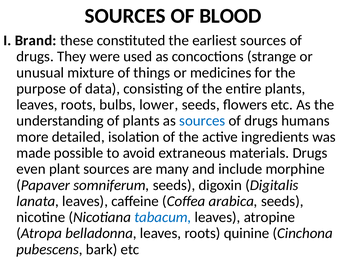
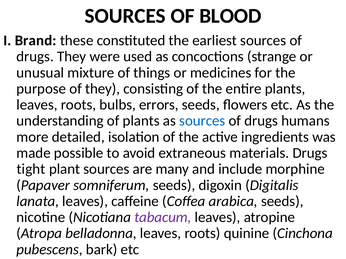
of data: data -> they
lower: lower -> errors
even: even -> tight
tabacum colour: blue -> purple
